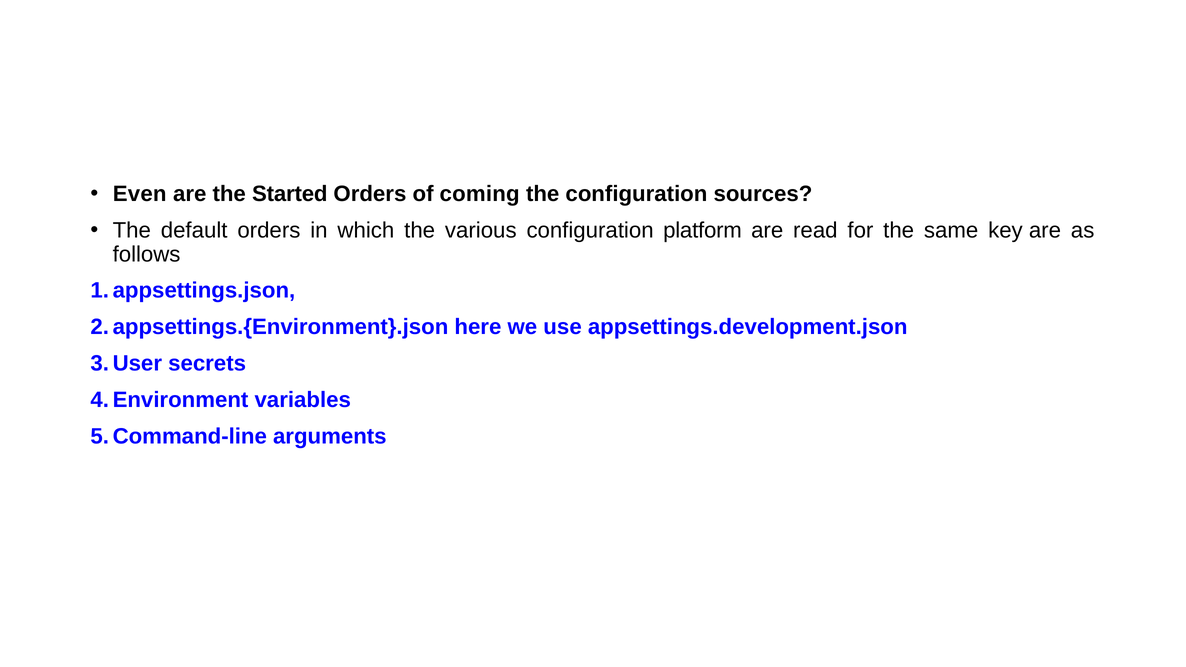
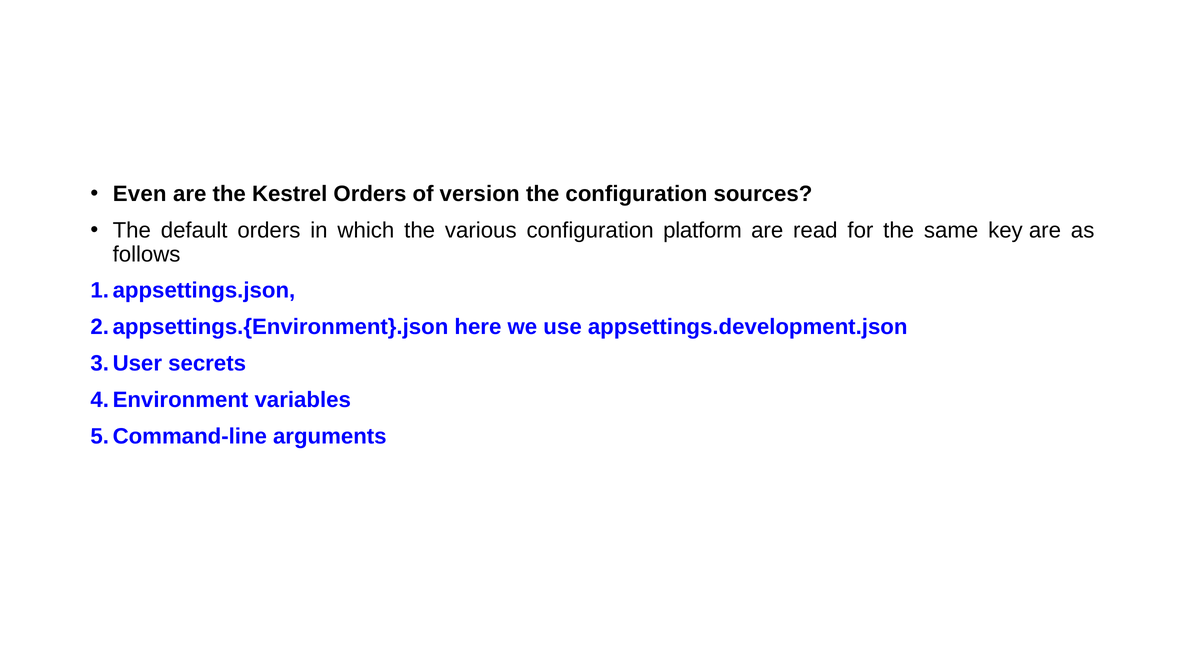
Started: Started -> Kestrel
coming: coming -> version
